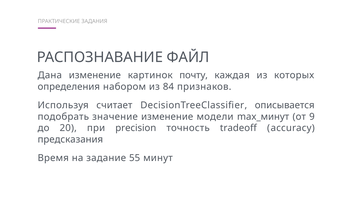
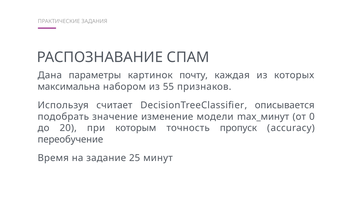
ФАЙЛ: ФАЙЛ -> СПАМ
Дана изменение: изменение -> параметры
определения: определения -> максимальна
84: 84 -> 55
9: 9 -> 0
precision: precision -> которым
tradeoff: tradeoff -> пропуск
предсказания: предсказания -> переобучение
55: 55 -> 25
